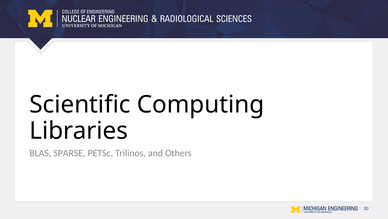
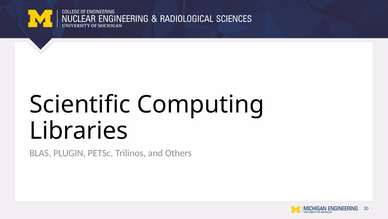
SPARSE: SPARSE -> PLUGIN
